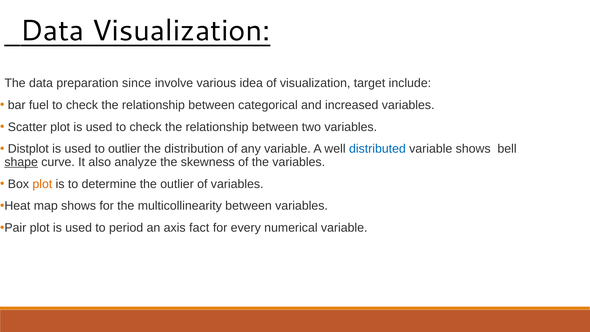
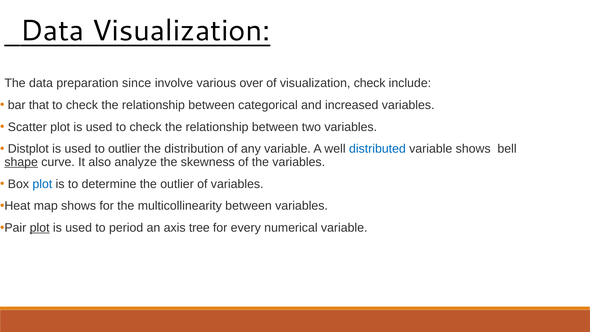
idea: idea -> over
visualization target: target -> check
fuel: fuel -> that
plot at (42, 184) colour: orange -> blue
plot at (40, 228) underline: none -> present
fact: fact -> tree
